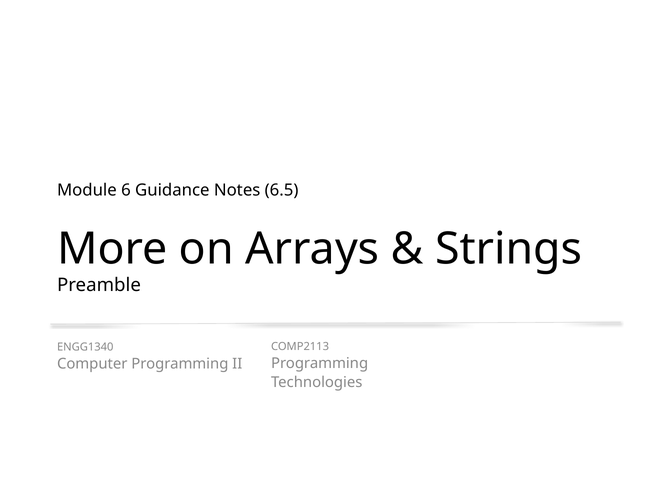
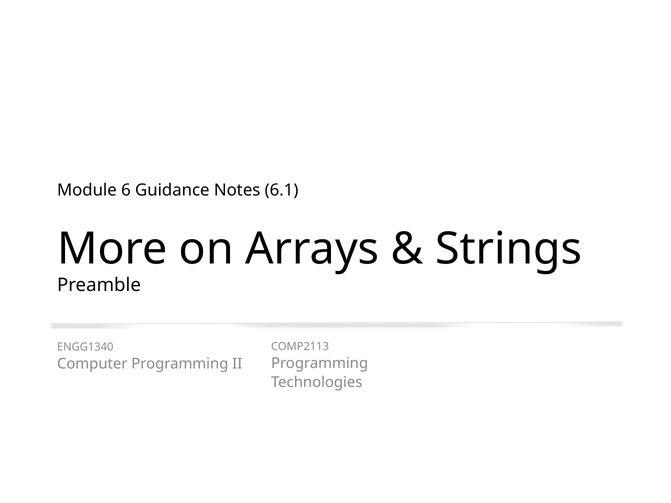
6.5: 6.5 -> 6.1
